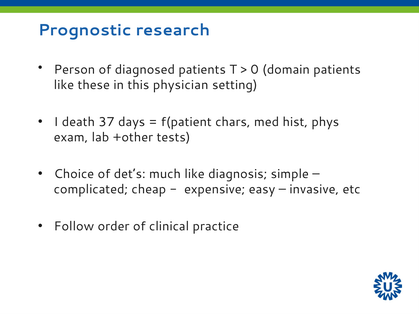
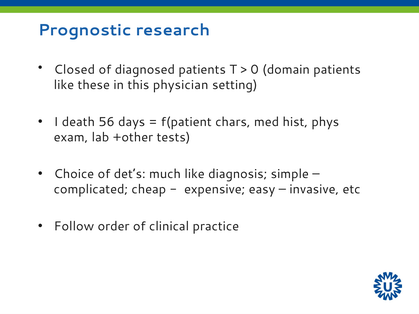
Person: Person -> Closed
37: 37 -> 56
